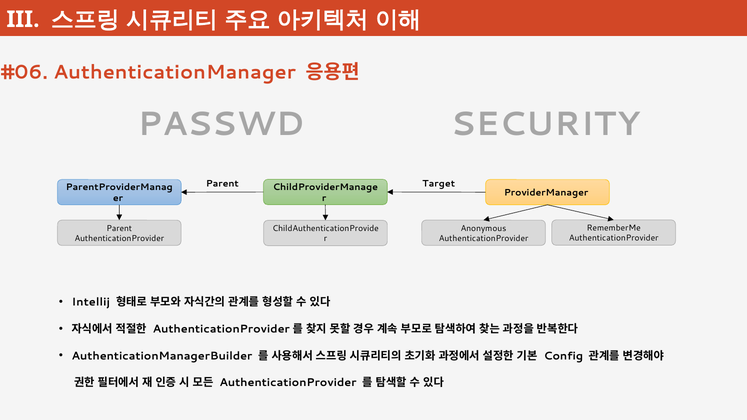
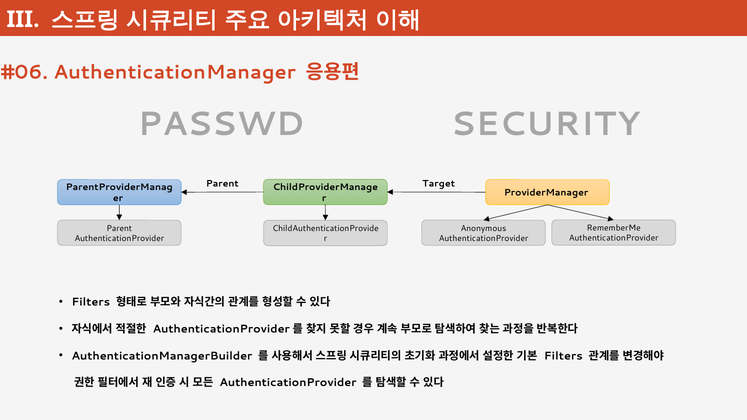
Intellij at (91, 302): Intellij -> Filters
Config at (563, 356): Config -> Filters
